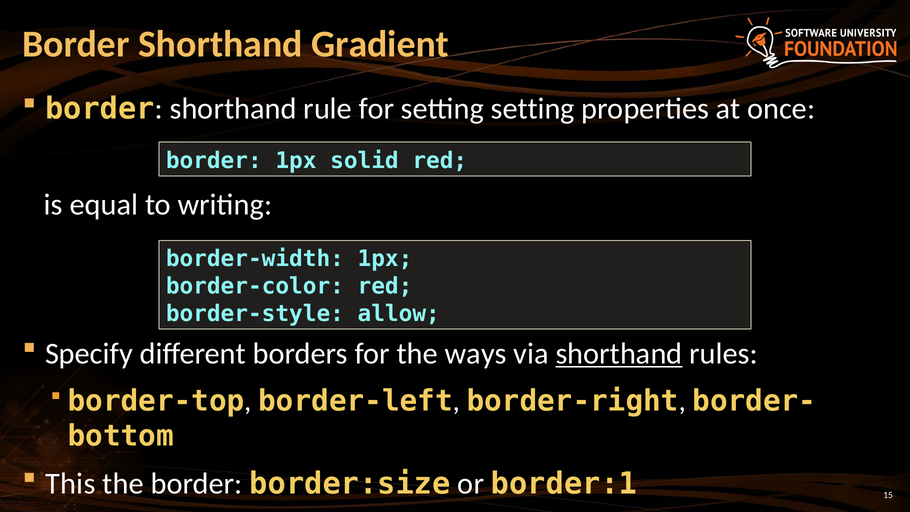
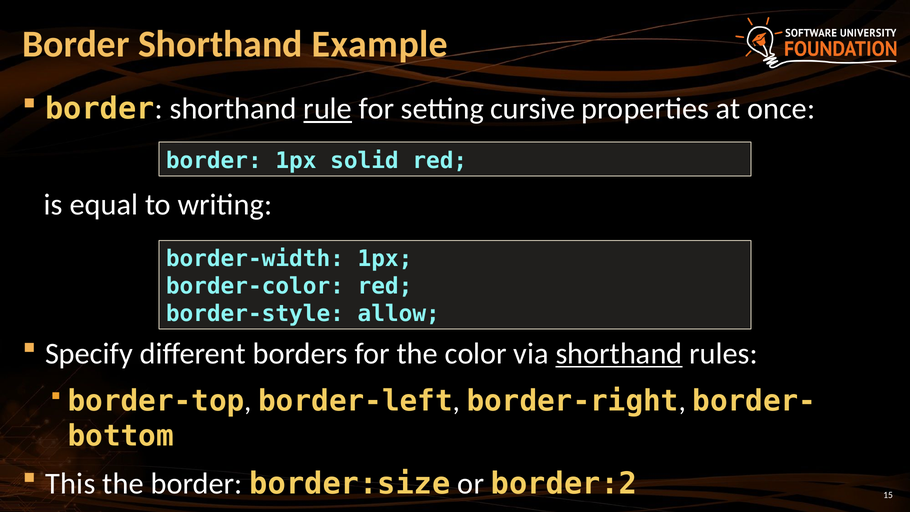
Gradient: Gradient -> Example
rule underline: none -> present
setting setting: setting -> cursive
ways: ways -> color
border:1: border:1 -> border:2
